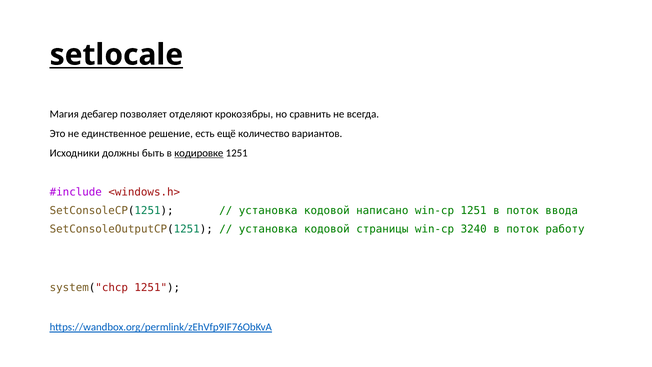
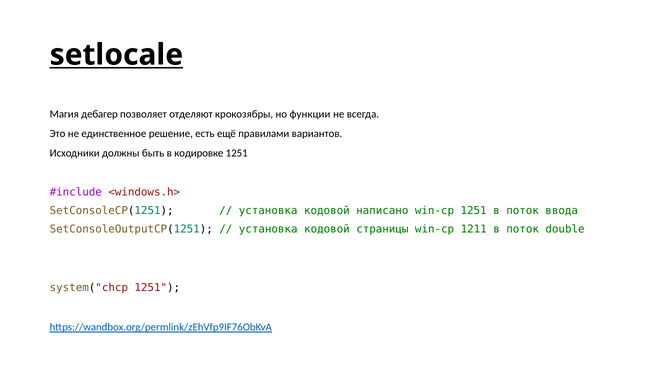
сравнить: сравнить -> функции
количество: количество -> правилами
кодировке underline: present -> none
3240: 3240 -> 1211
работу: работу -> double
